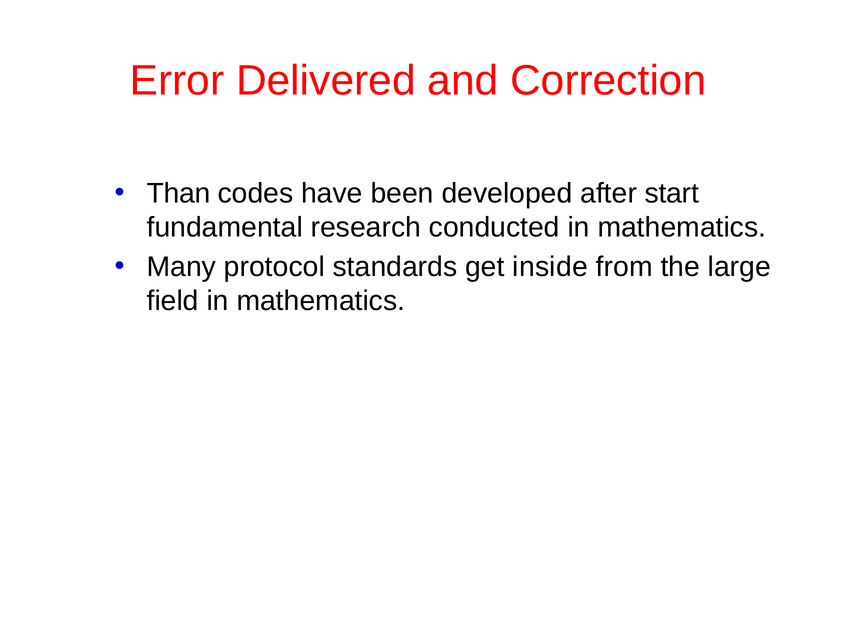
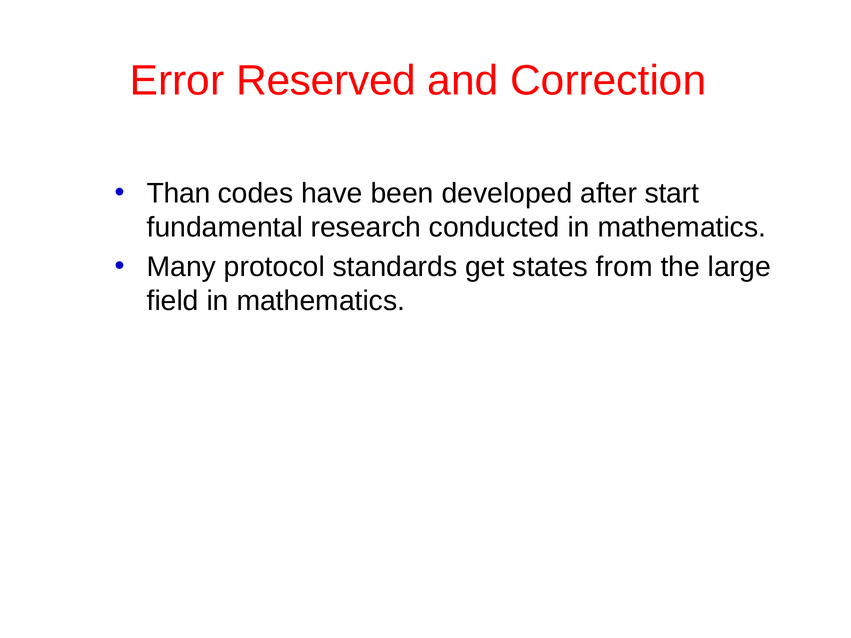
Delivered: Delivered -> Reserved
inside: inside -> states
